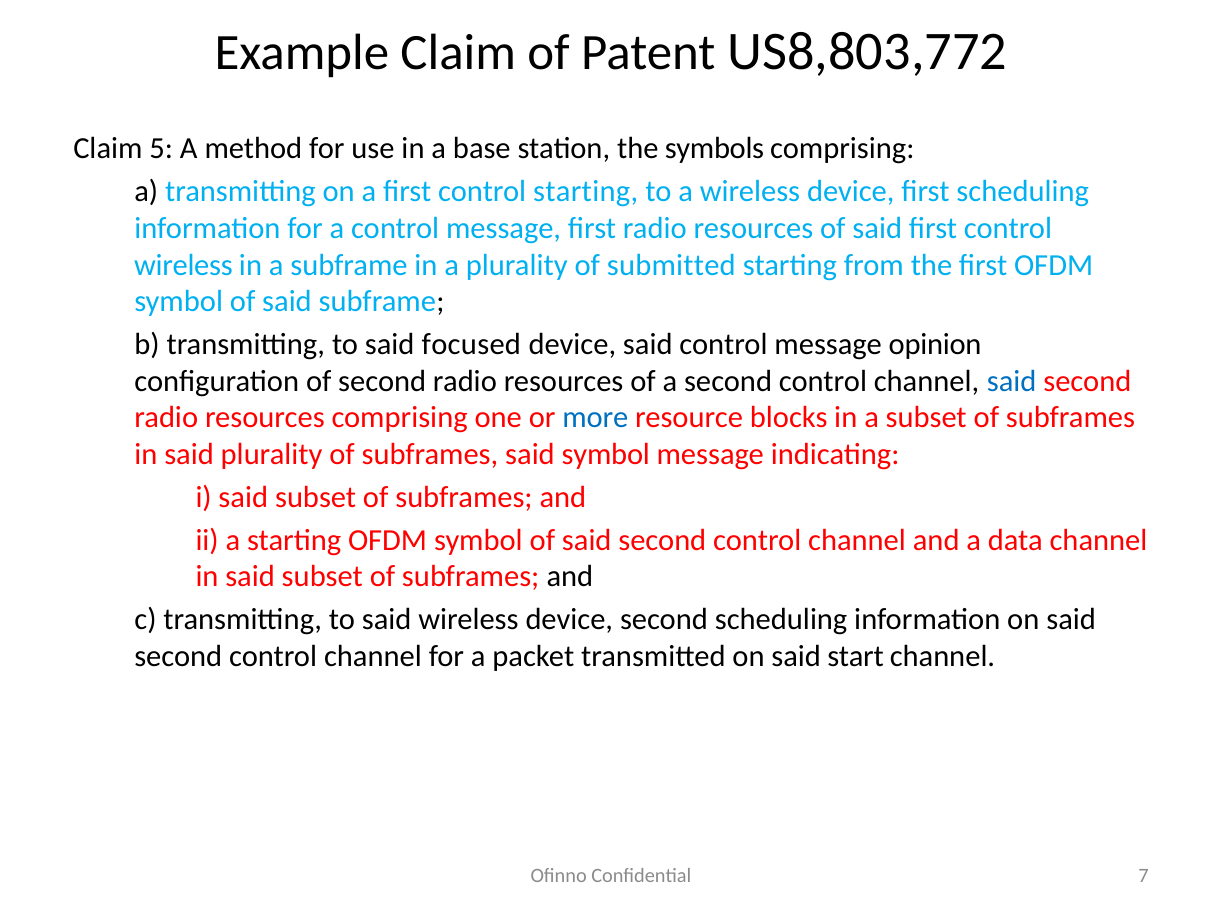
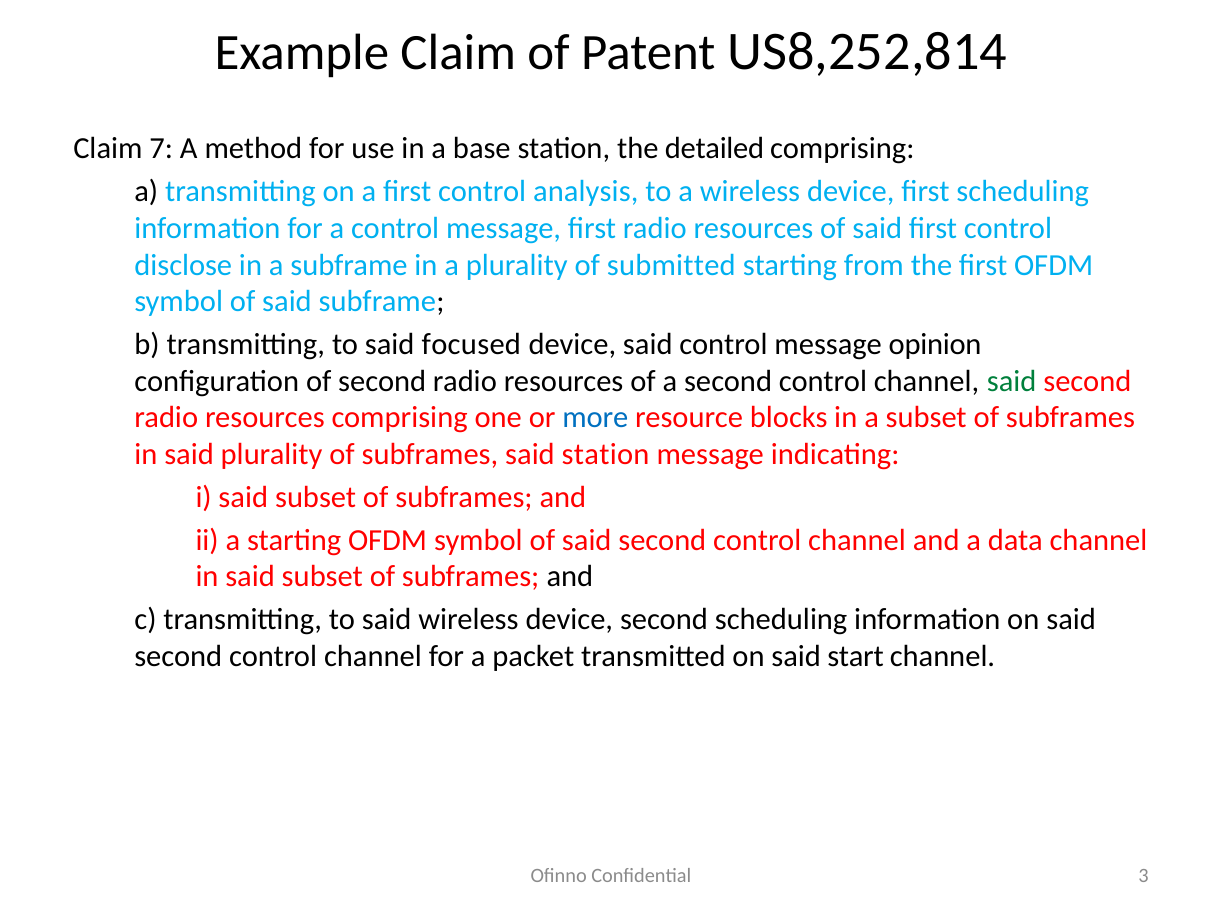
US8,803,772: US8,803,772 -> US8,252,814
5: 5 -> 7
symbols: symbols -> detailed
control starting: starting -> analysis
wireless at (183, 265): wireless -> disclose
said at (1012, 381) colour: blue -> green
said symbol: symbol -> station
7: 7 -> 3
